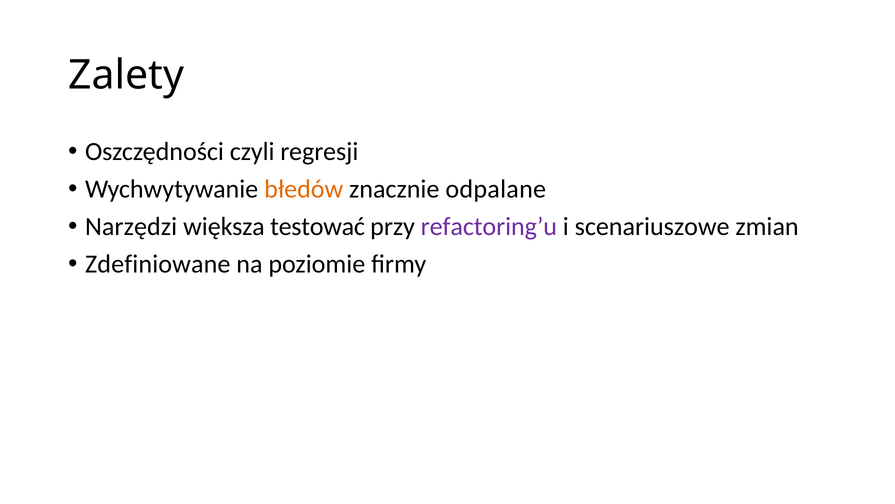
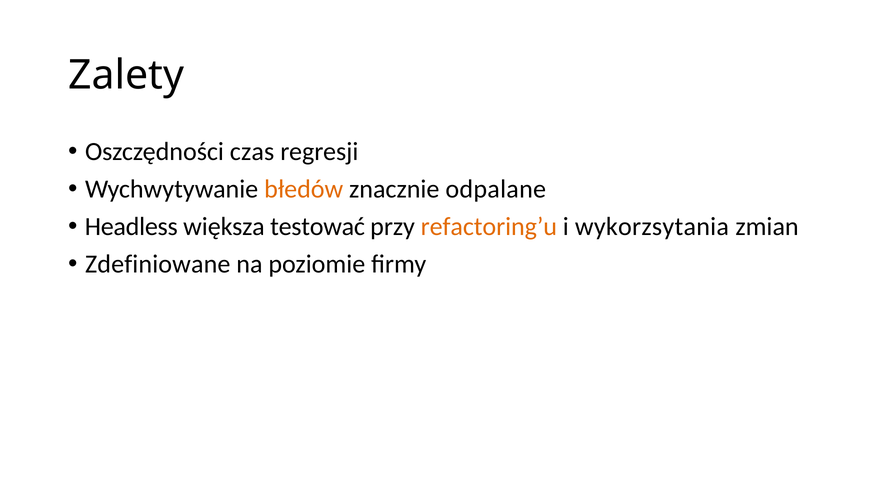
czyli: czyli -> czas
Narzędzi: Narzędzi -> Headless
refactoring’u colour: purple -> orange
scenariuszowe: scenariuszowe -> wykorzsytania
